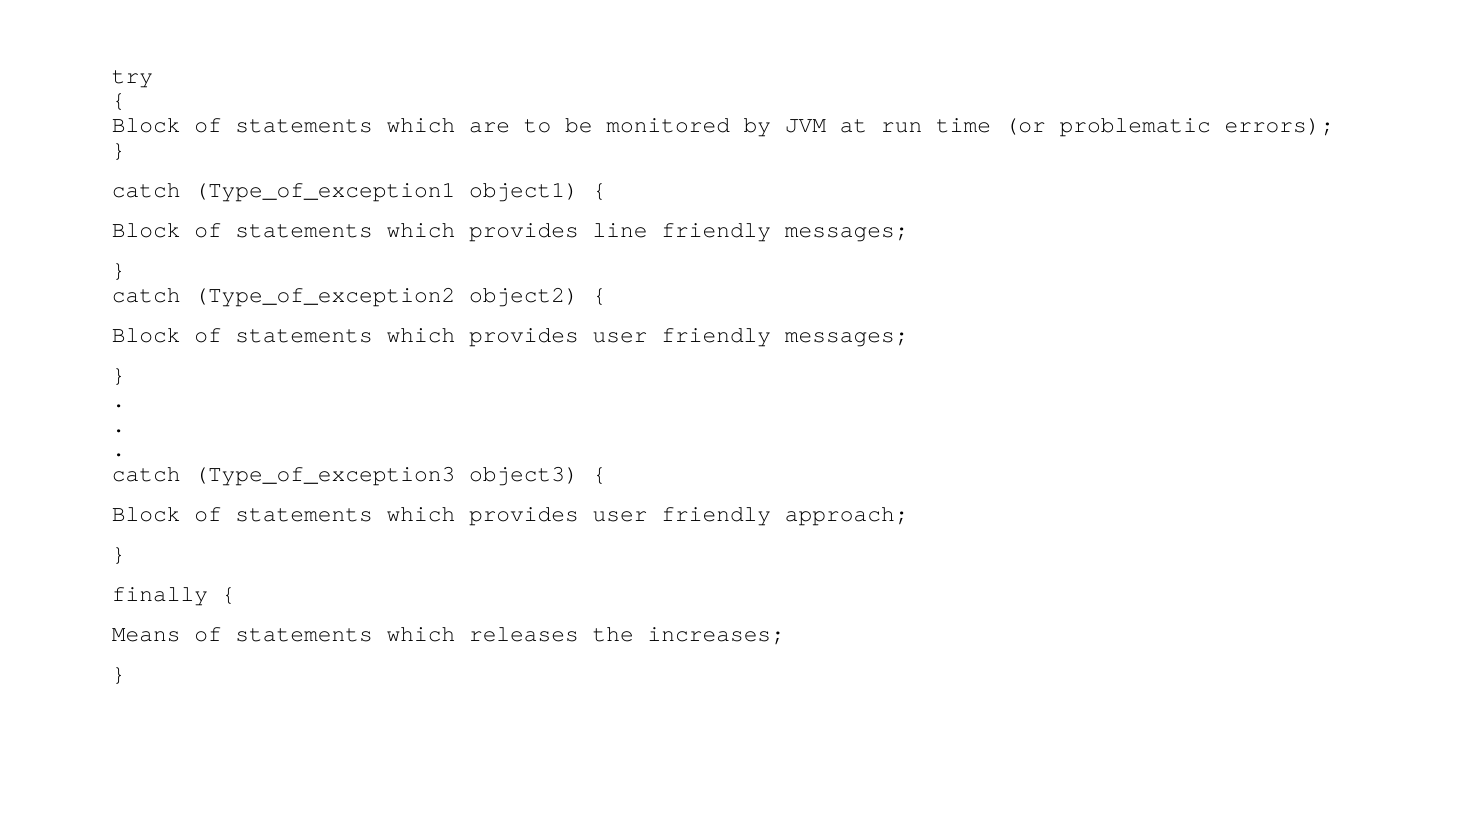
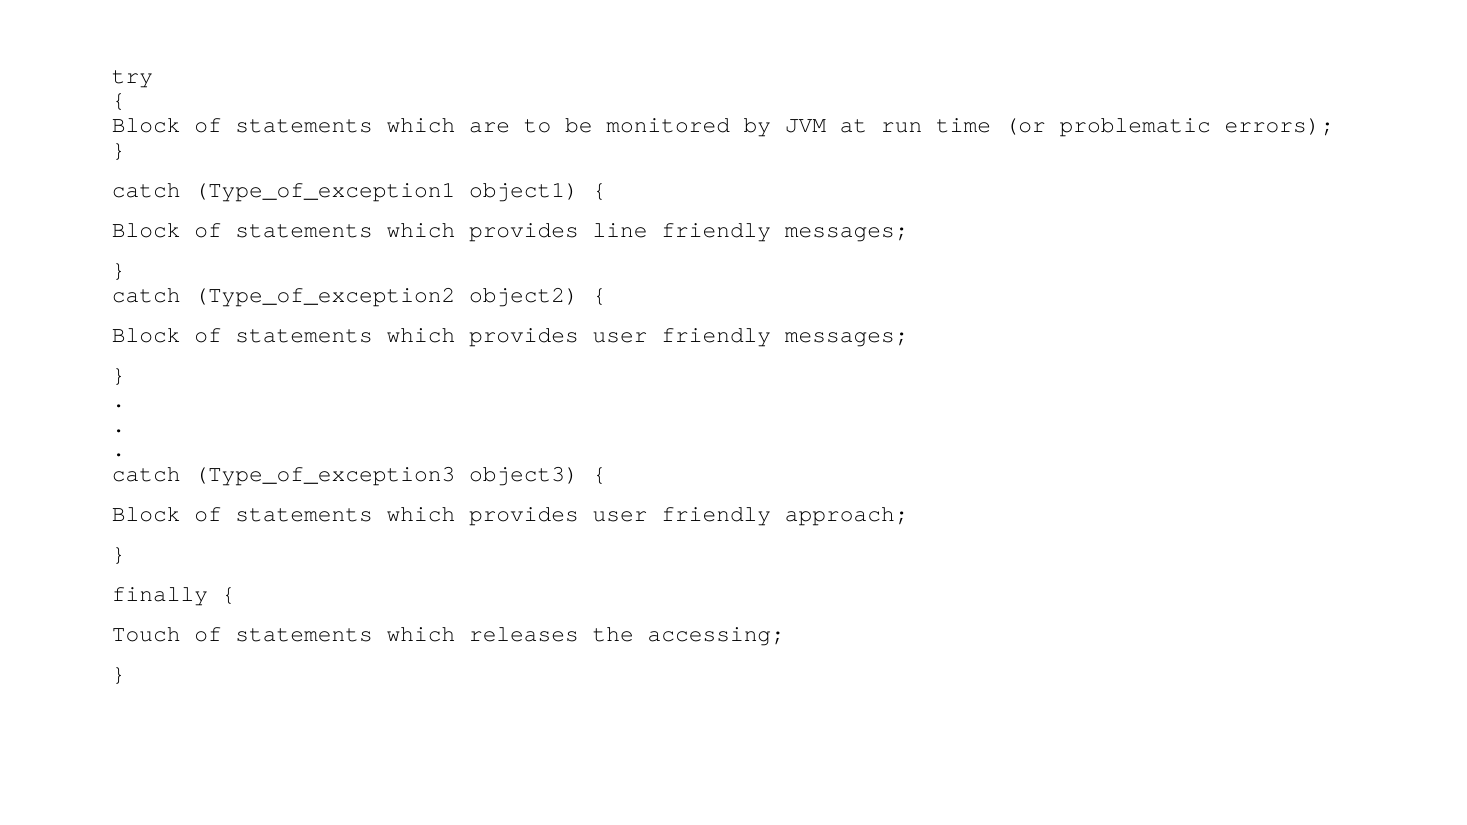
Means: Means -> Touch
increases: increases -> accessing
